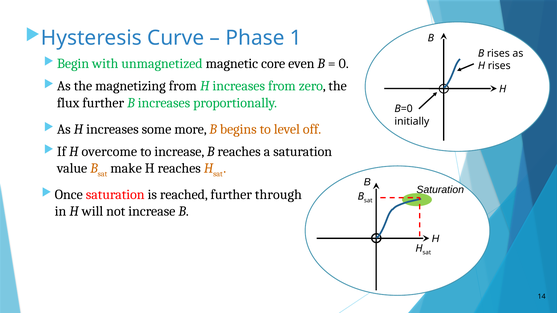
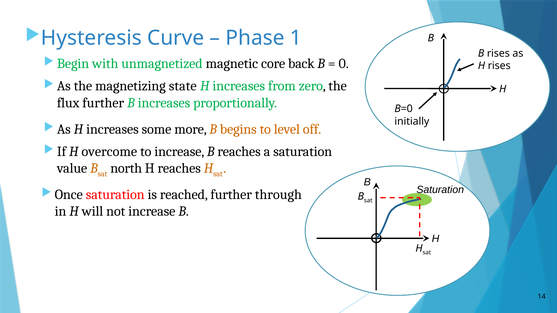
even: even -> back
magnetizing from: from -> state
make: make -> north
